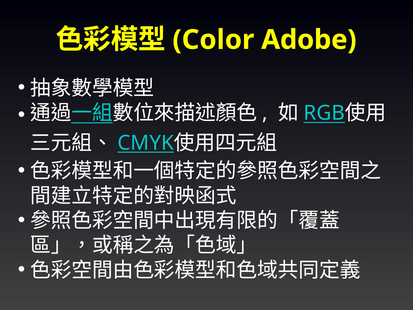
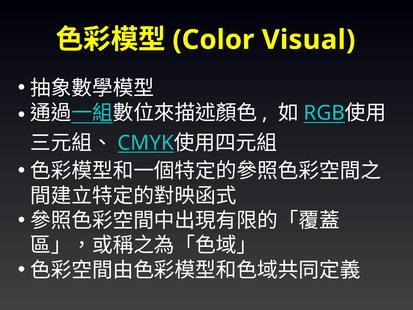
Adobe: Adobe -> Visual
